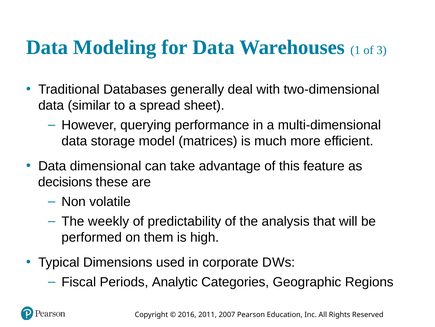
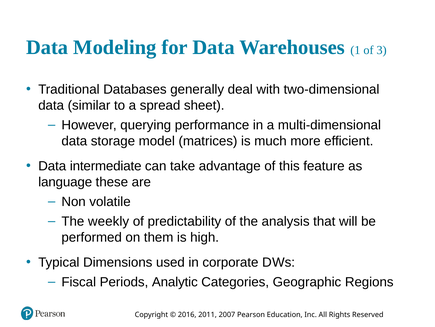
dimensional: dimensional -> intermediate
decisions: decisions -> language
